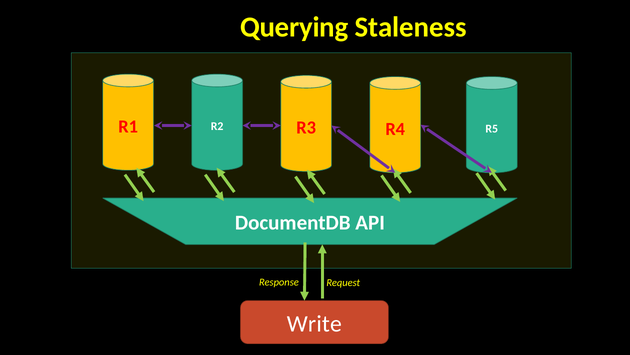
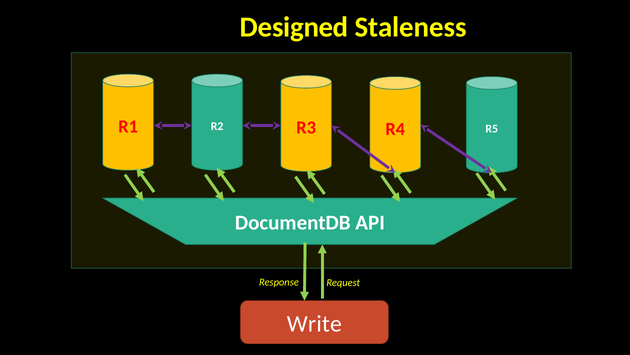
Querying: Querying -> Designed
